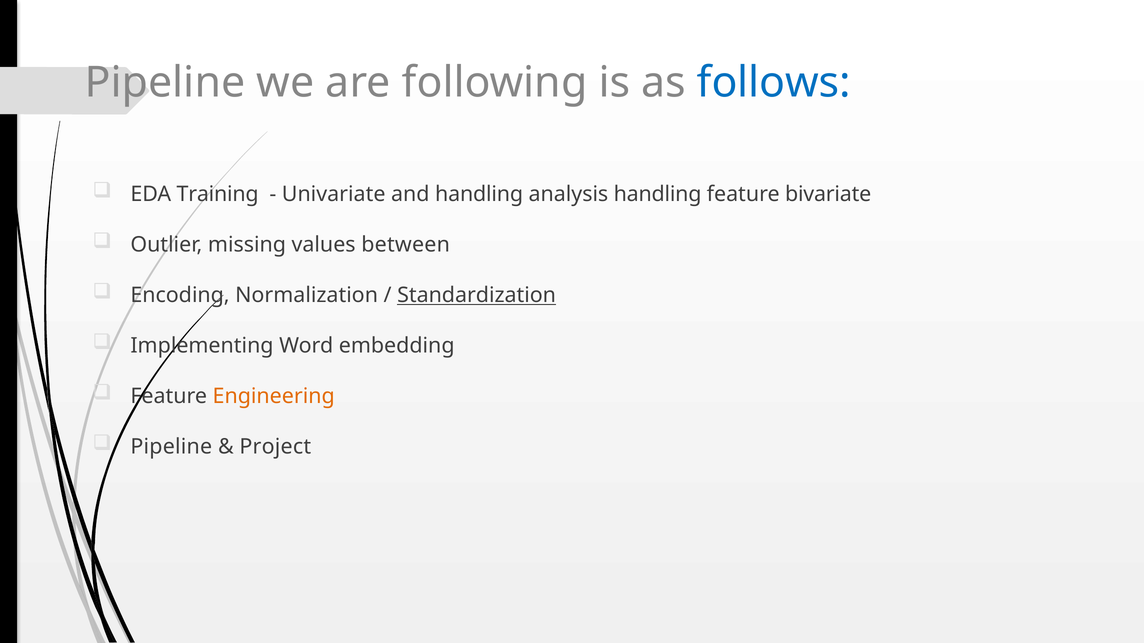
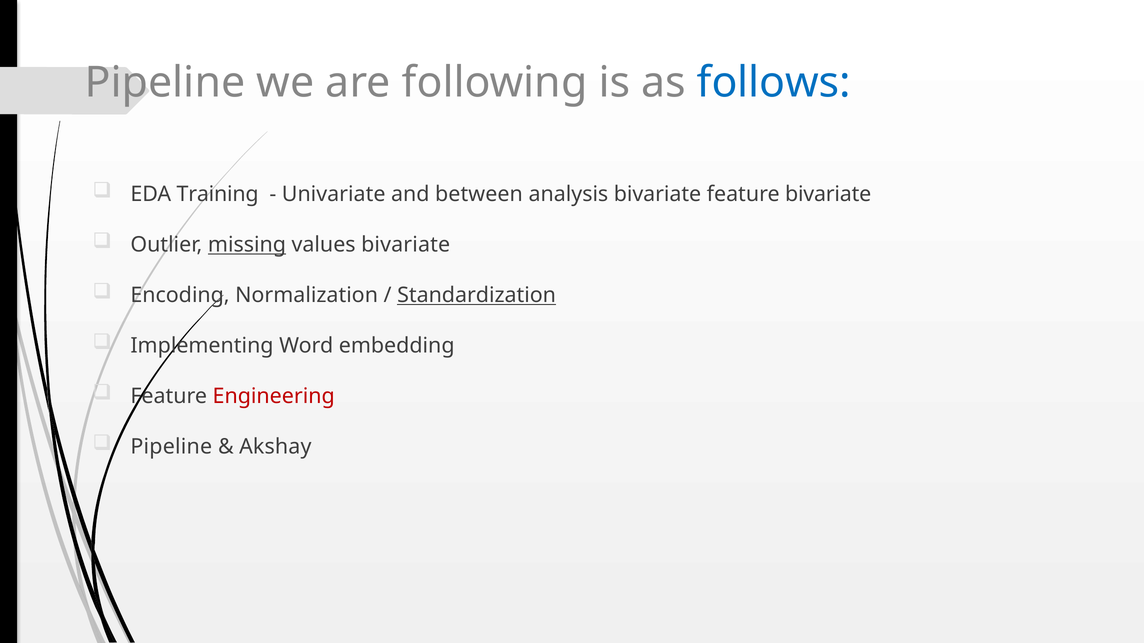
and handling: handling -> between
analysis handling: handling -> bivariate
missing underline: none -> present
values between: between -> bivariate
Engineering colour: orange -> red
Project: Project -> Akshay
